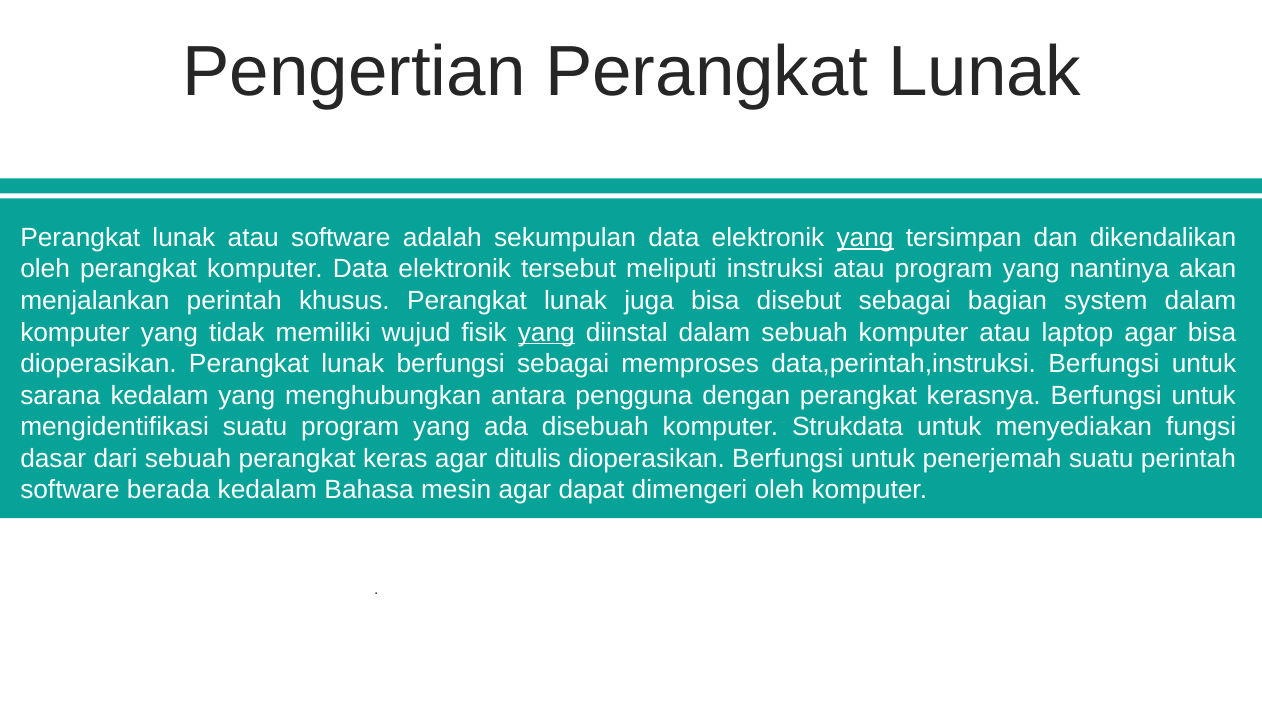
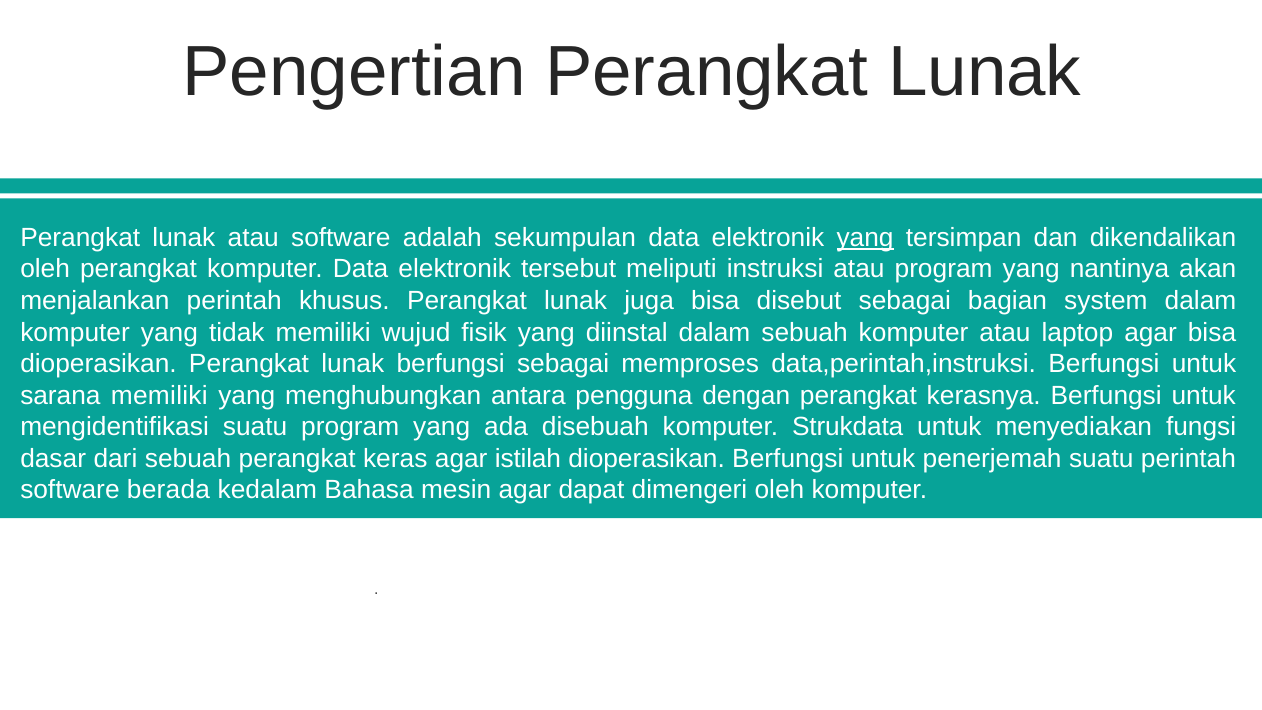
yang at (546, 332) underline: present -> none
sarana kedalam: kedalam -> memiliki
ditulis: ditulis -> istilah
